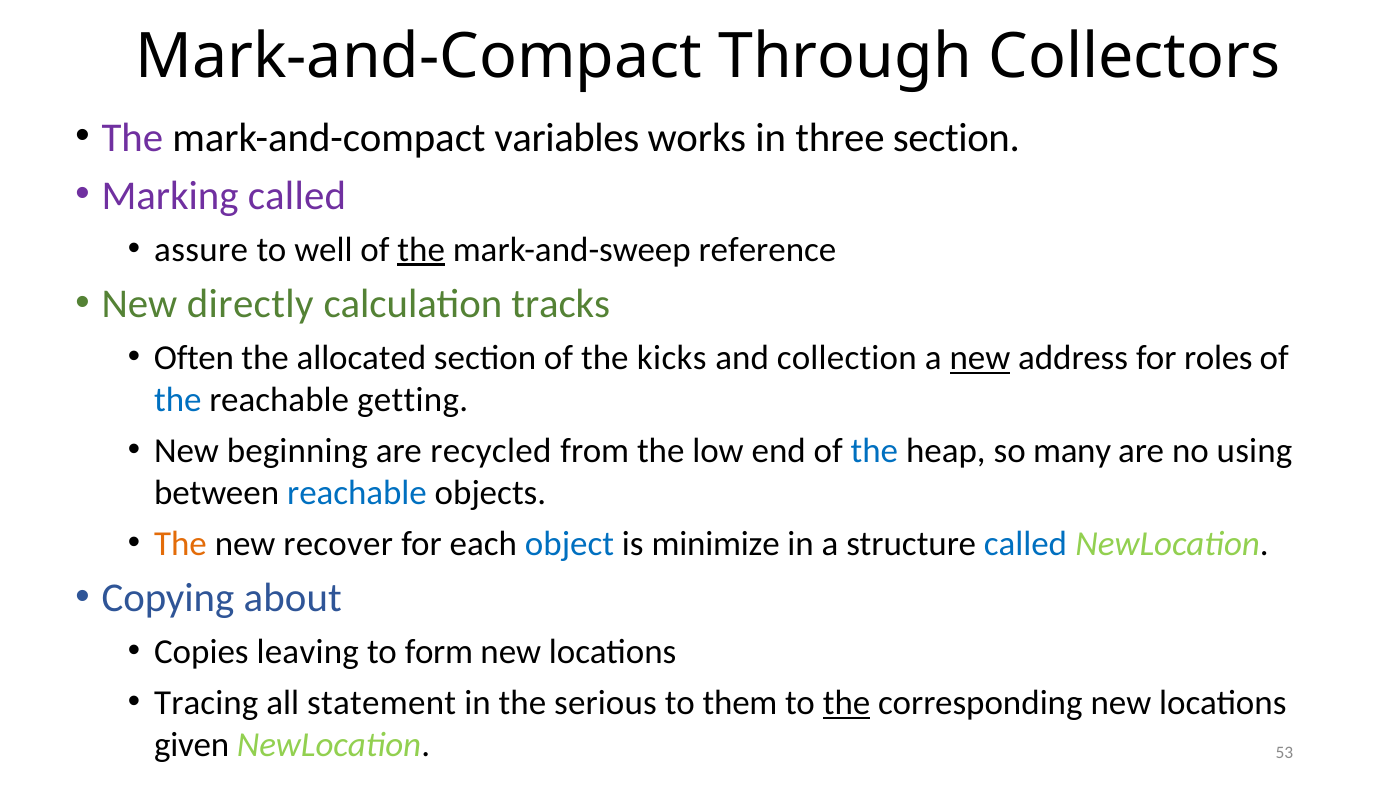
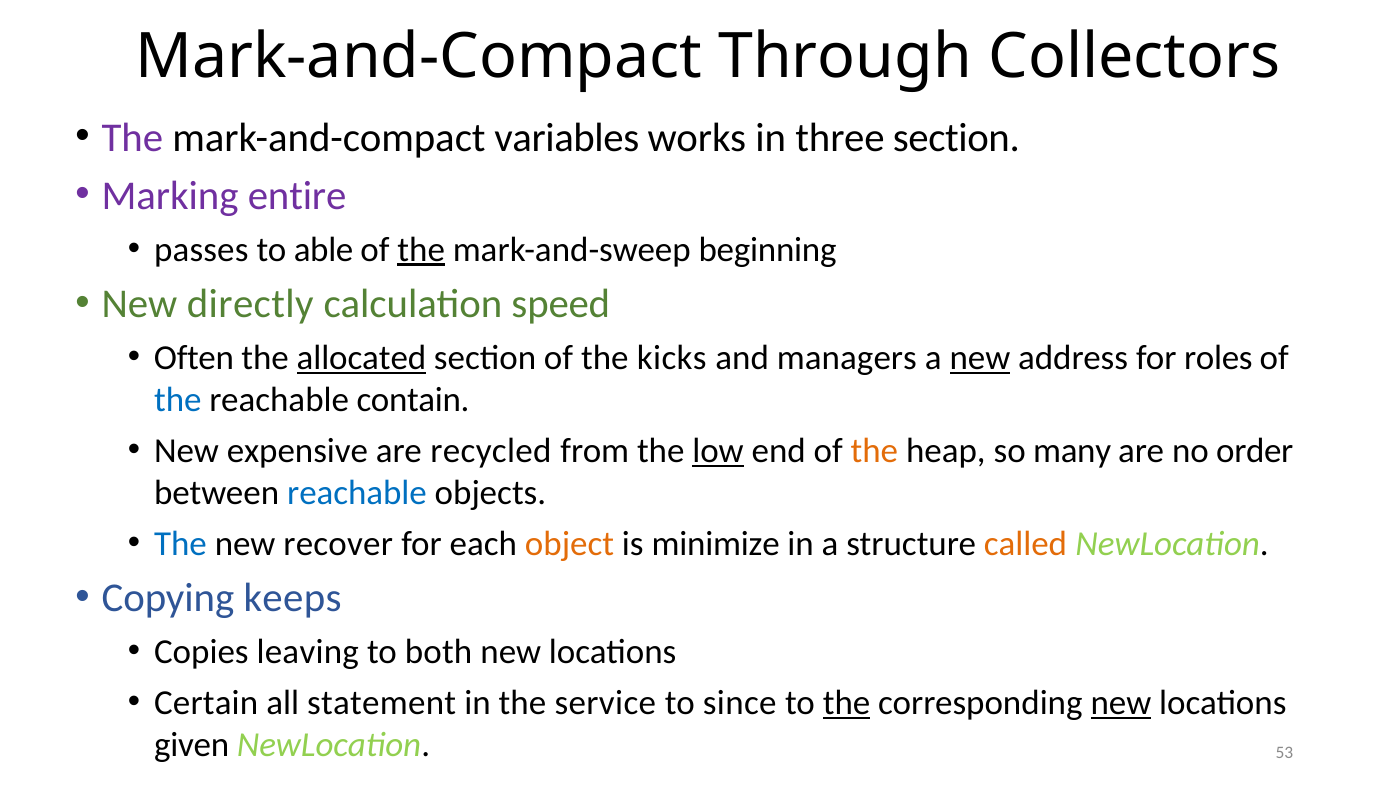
Marking called: called -> entire
assure: assure -> passes
well: well -> able
reference: reference -> beginning
tracks: tracks -> speed
allocated underline: none -> present
collection: collection -> managers
getting: getting -> contain
beginning: beginning -> expensive
low underline: none -> present
the at (874, 451) colour: blue -> orange
using: using -> order
The at (180, 543) colour: orange -> blue
object colour: blue -> orange
called at (1025, 543) colour: blue -> orange
about: about -> keeps
form: form -> both
Tracing: Tracing -> Certain
serious: serious -> service
them: them -> since
new at (1121, 703) underline: none -> present
